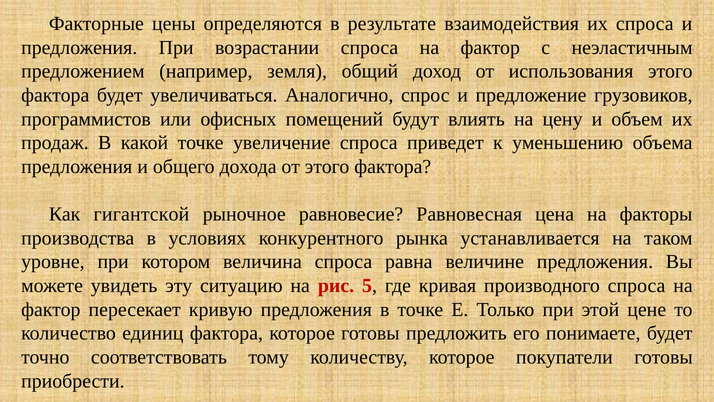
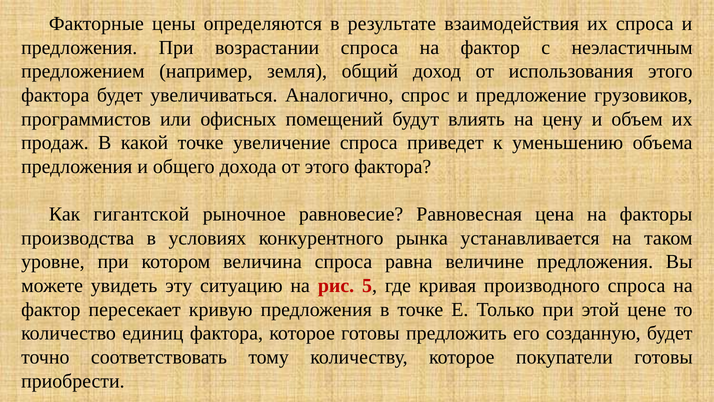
понимаете: понимаете -> созданную
